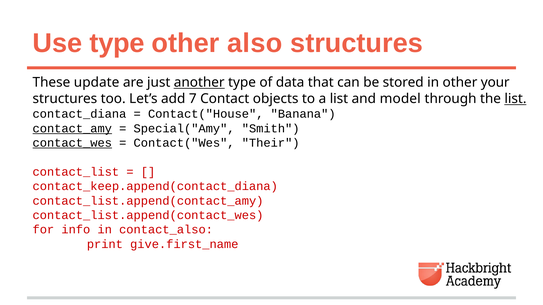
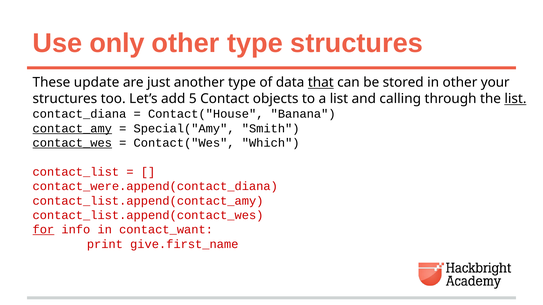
Use type: type -> only
other also: also -> type
another underline: present -> none
that underline: none -> present
7: 7 -> 5
model: model -> calling
Their: Their -> Which
contact_keep.append(contact_diana: contact_keep.append(contact_diana -> contact_were.append(contact_diana
for underline: none -> present
contact_also: contact_also -> contact_want
